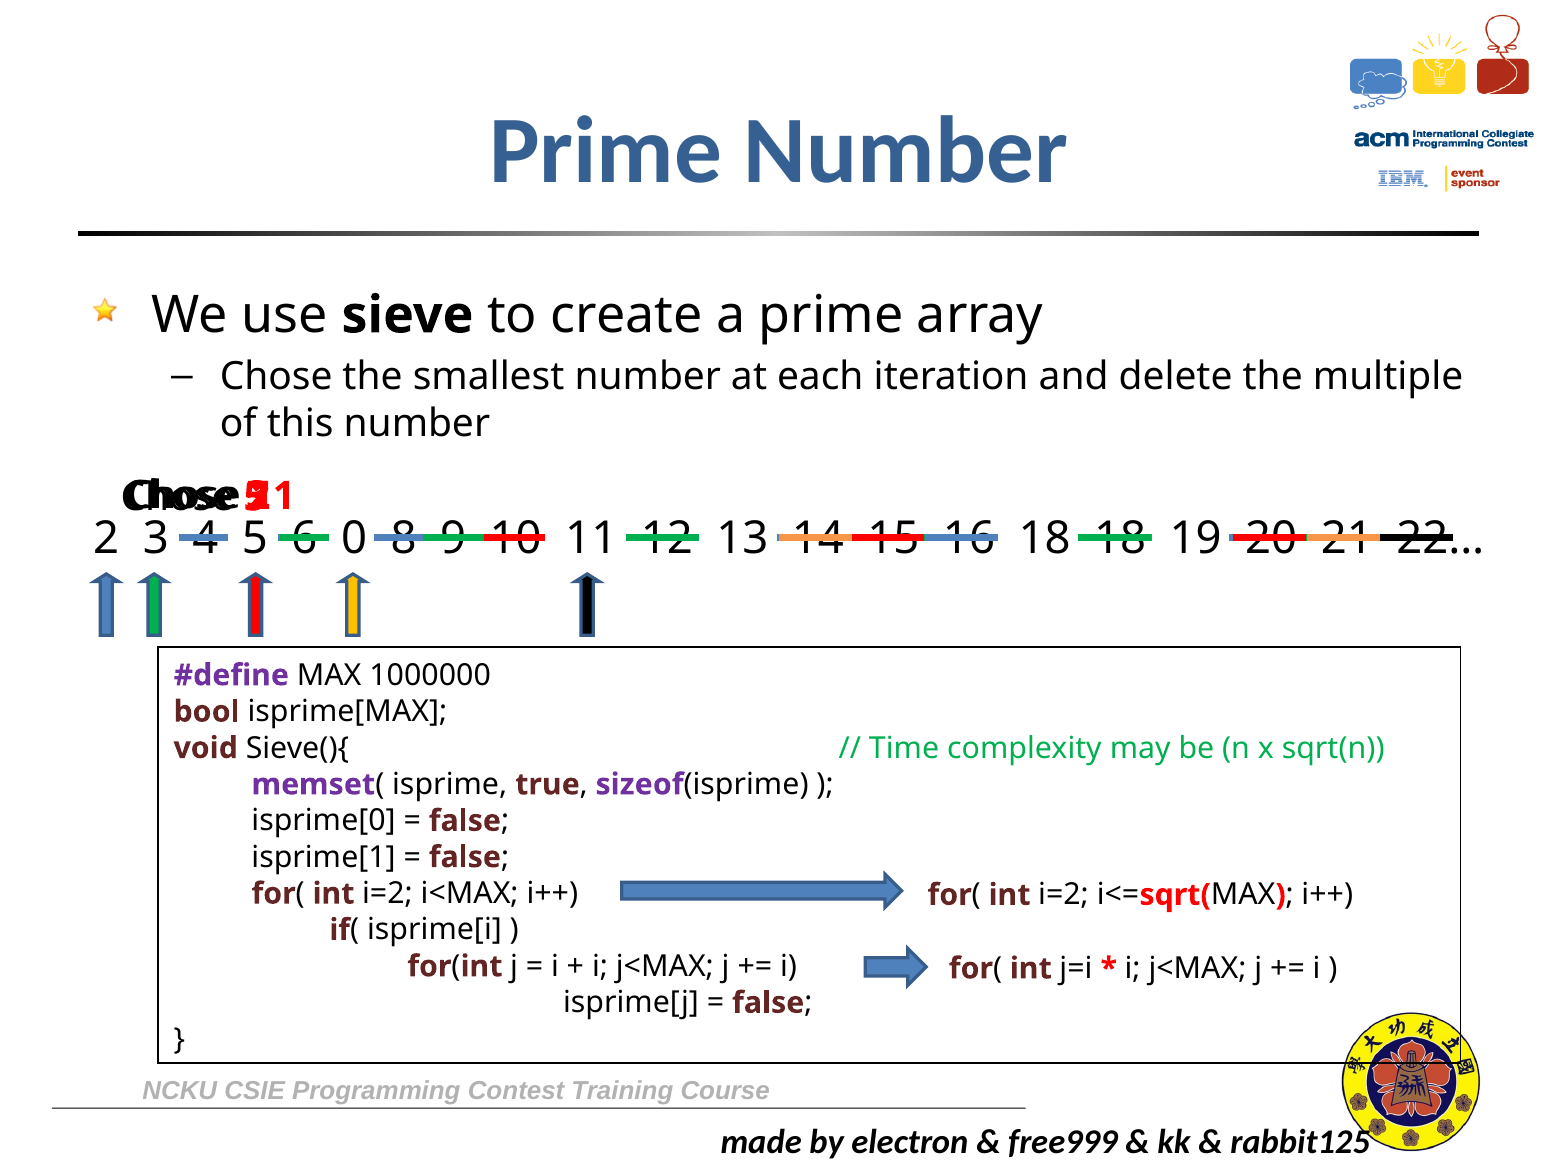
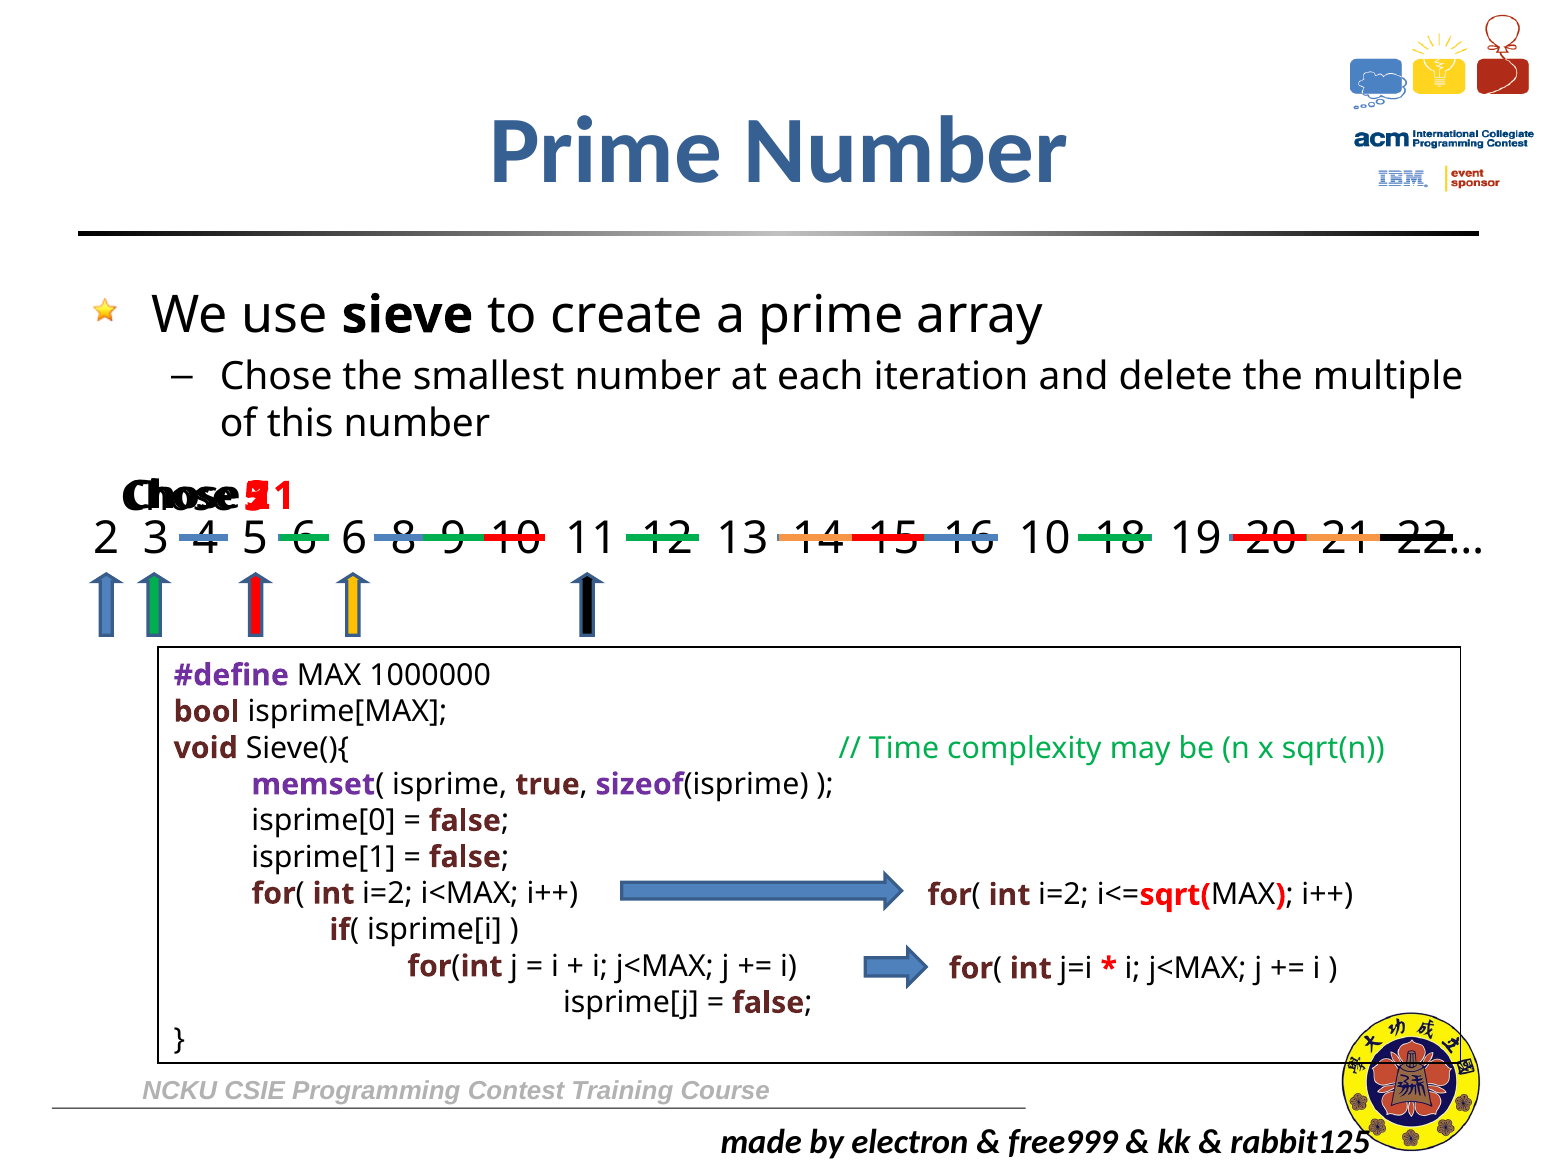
0 at (354, 538): 0 -> 6
18 at (1045, 538): 18 -> 10
